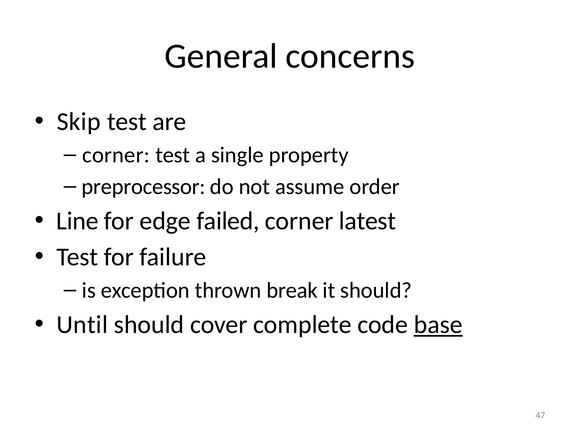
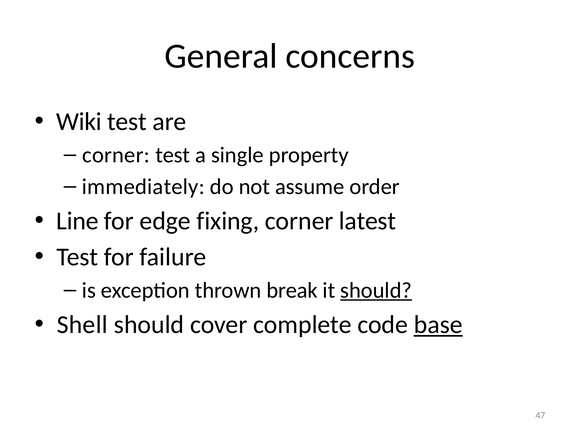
Skip: Skip -> Wiki
preprocessor: preprocessor -> immediately
failed: failed -> fixing
should at (376, 290) underline: none -> present
Until: Until -> Shell
